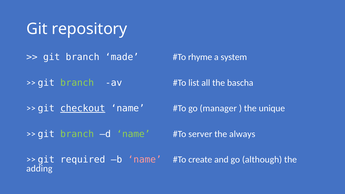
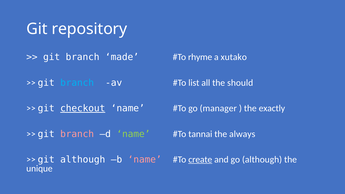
system: system -> xutako
branch at (77, 83) colour: light green -> light blue
bascha: bascha -> should
unique: unique -> exactly
branch at (77, 134) colour: light green -> pink
server: server -> tannai
git required: required -> although
create underline: none -> present
adding: adding -> unique
